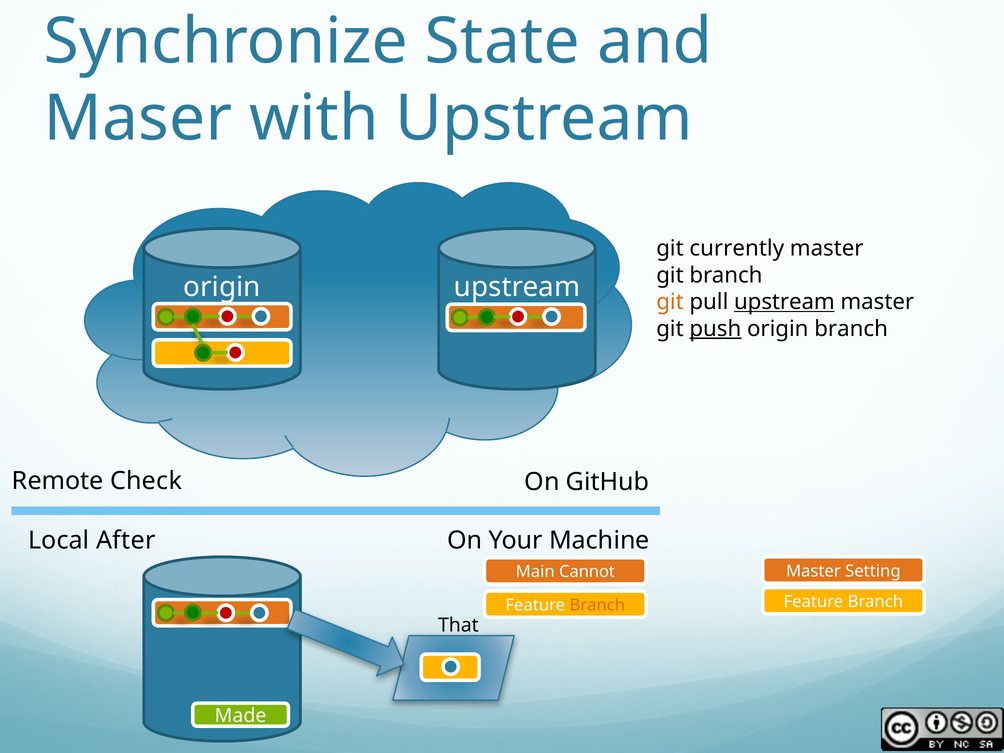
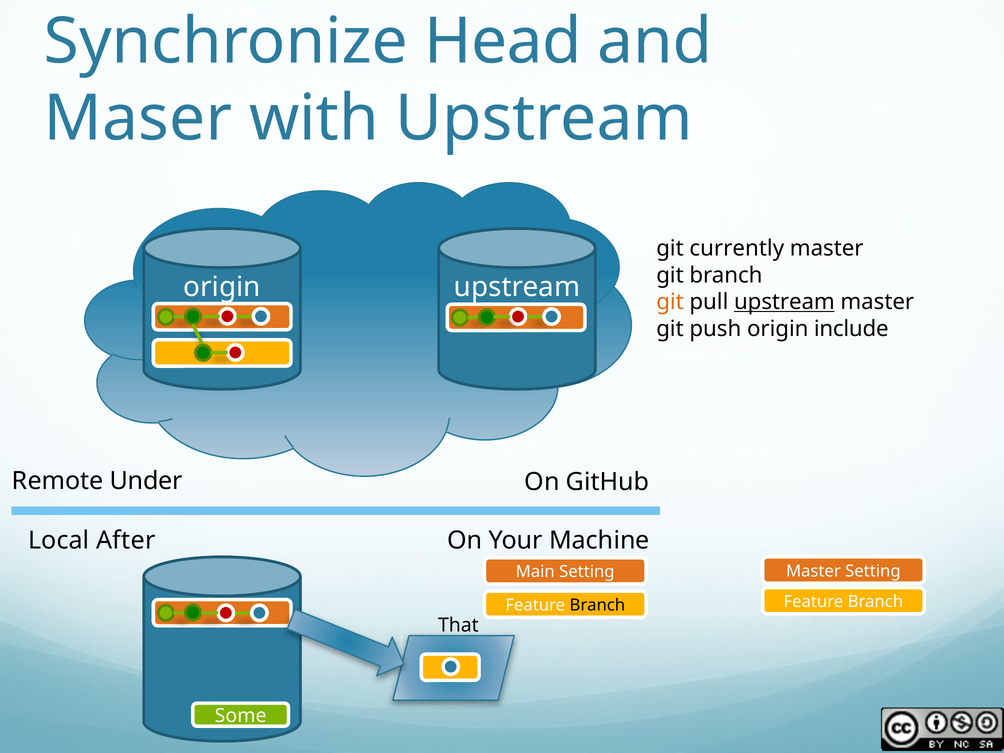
State: State -> Head
push underline: present -> none
origin branch: branch -> include
Check: Check -> Under
Main Cannot: Cannot -> Setting
Branch at (597, 605) colour: orange -> black
Made: Made -> Some
